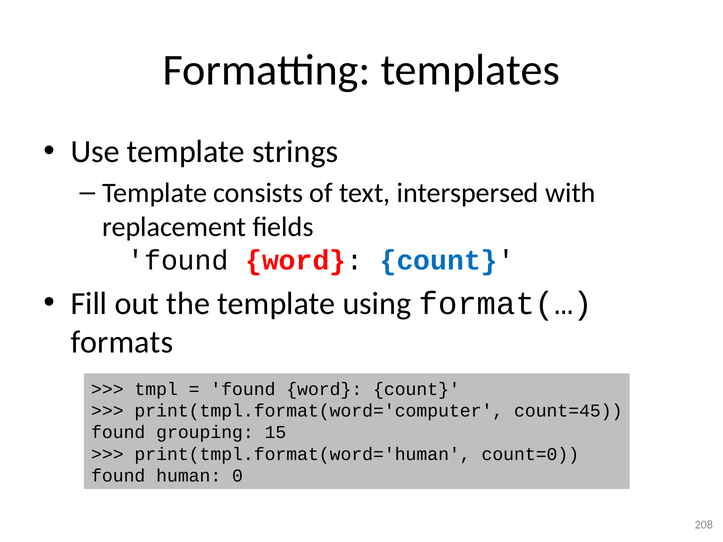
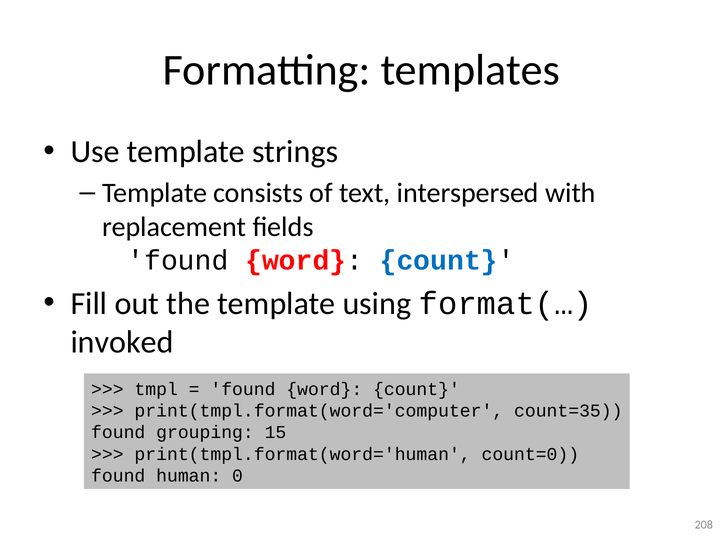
formats: formats -> invoked
count=45: count=45 -> count=35
